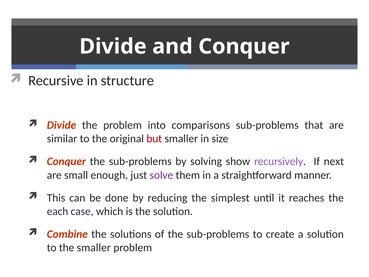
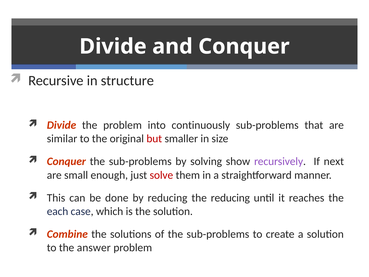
comparisons: comparisons -> continuously
solve colour: purple -> red
the simplest: simplest -> reducing
the smaller: smaller -> answer
